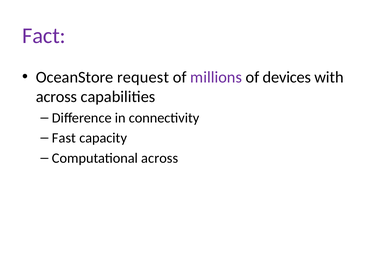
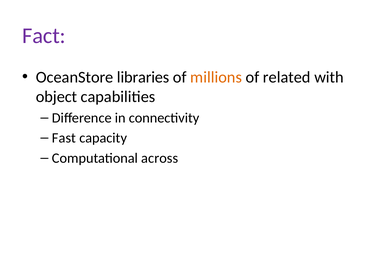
request: request -> libraries
millions colour: purple -> orange
devices: devices -> related
across at (57, 97): across -> object
